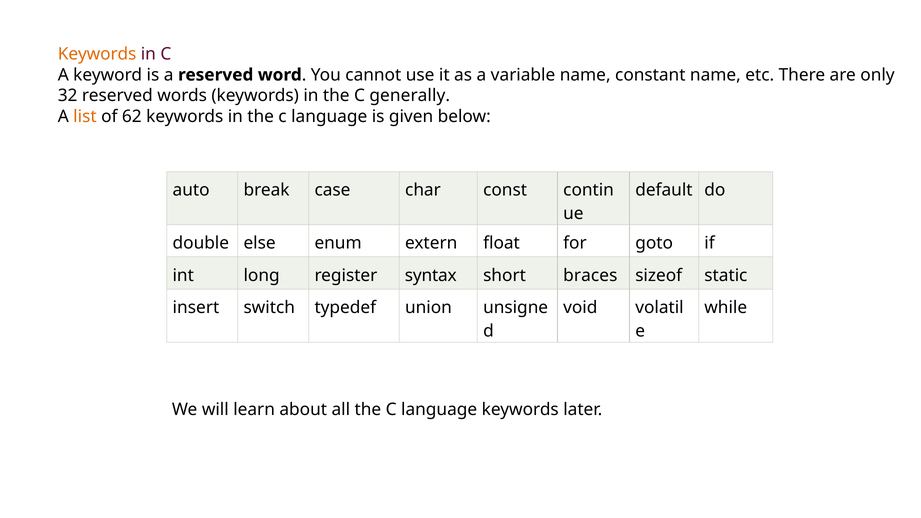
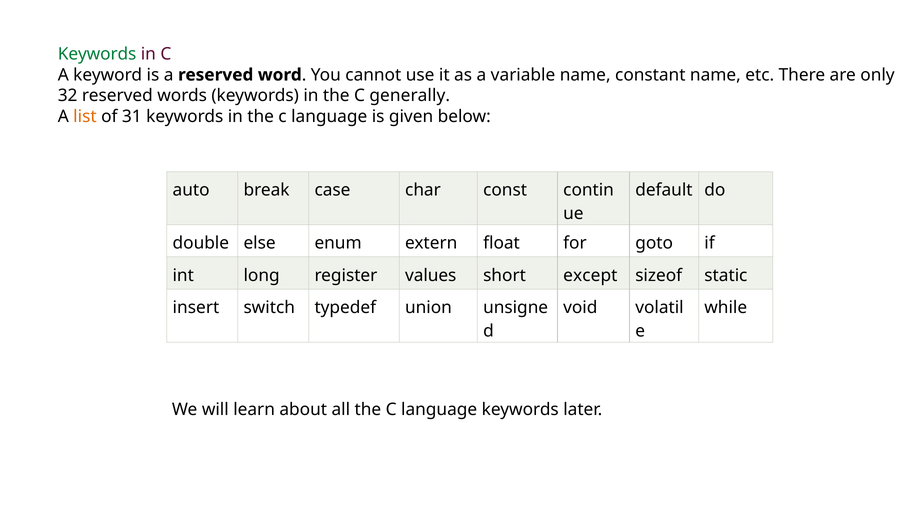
Keywords at (97, 54) colour: orange -> green
62: 62 -> 31
syntax: syntax -> values
braces: braces -> except
